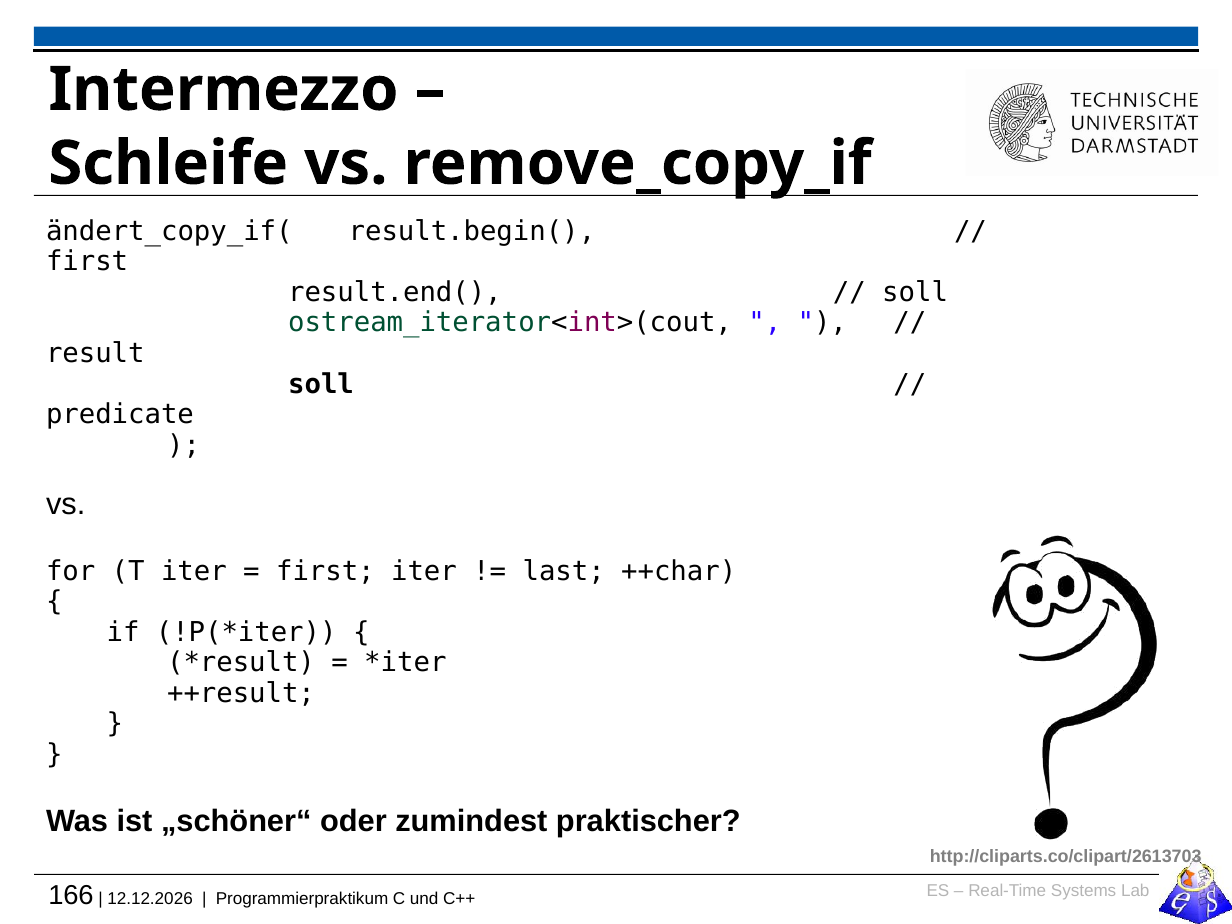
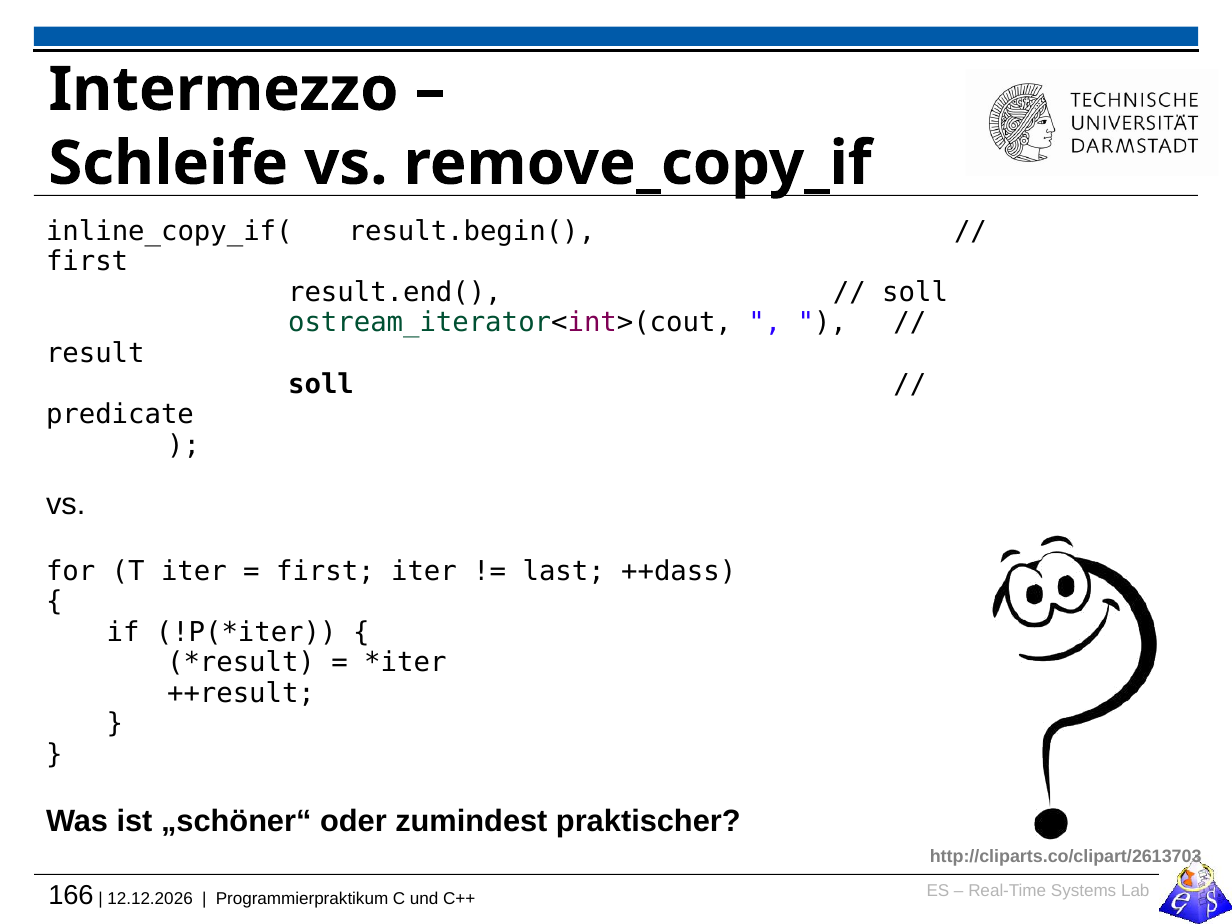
ändert_copy_if(: ändert_copy_if( -> inline_copy_if(
++char: ++char -> ++dass
